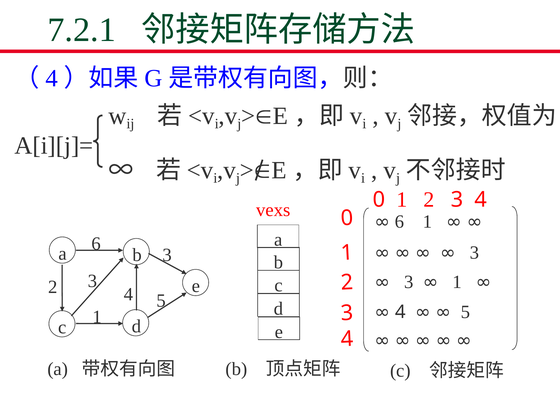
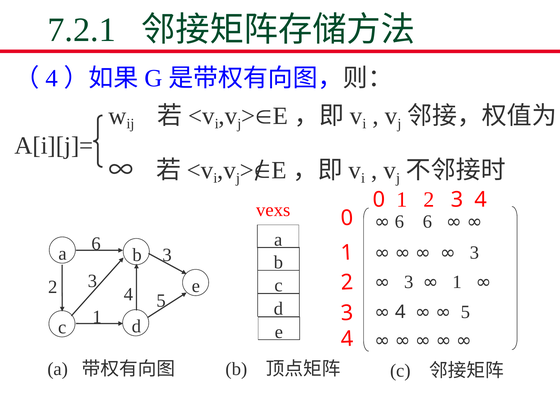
6 1: 1 -> 6
